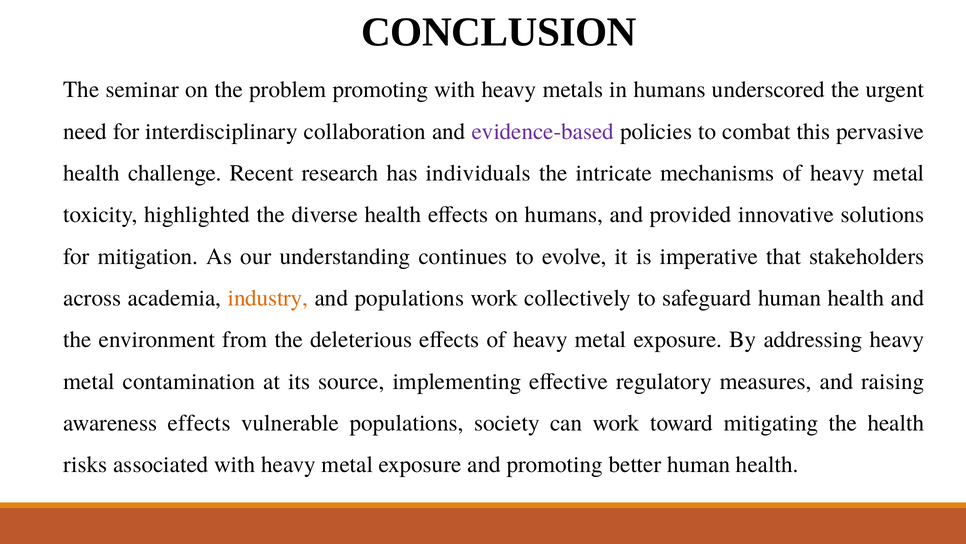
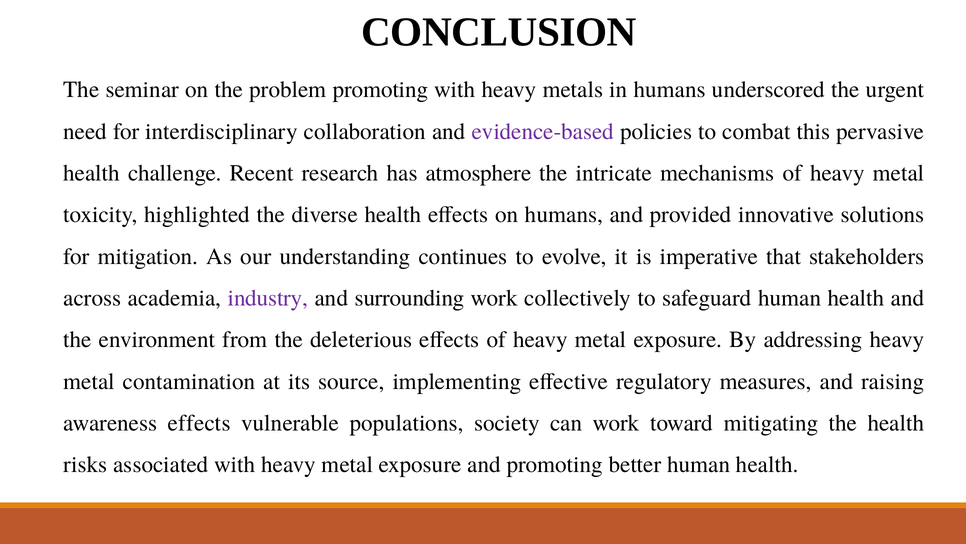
individuals: individuals -> atmosphere
industry colour: orange -> purple
and populations: populations -> surrounding
